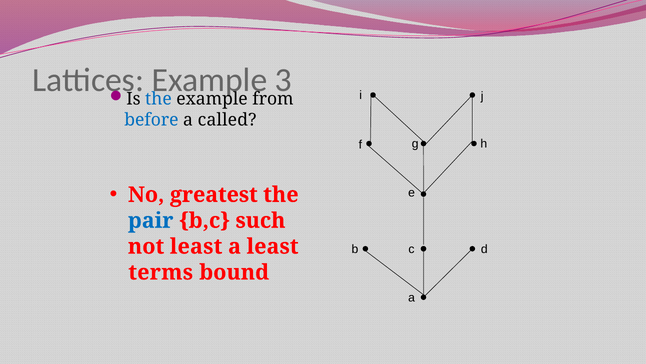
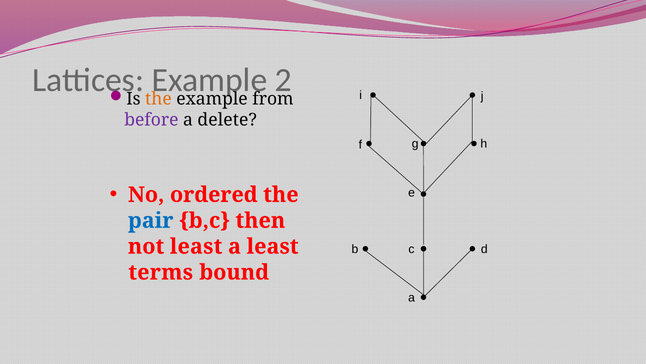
3: 3 -> 2
the at (158, 99) colour: blue -> orange
before colour: blue -> purple
called: called -> delete
greatest: greatest -> ordered
such: such -> then
